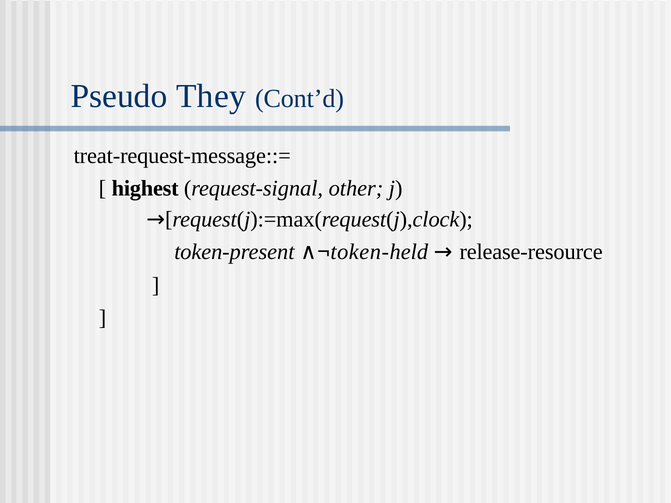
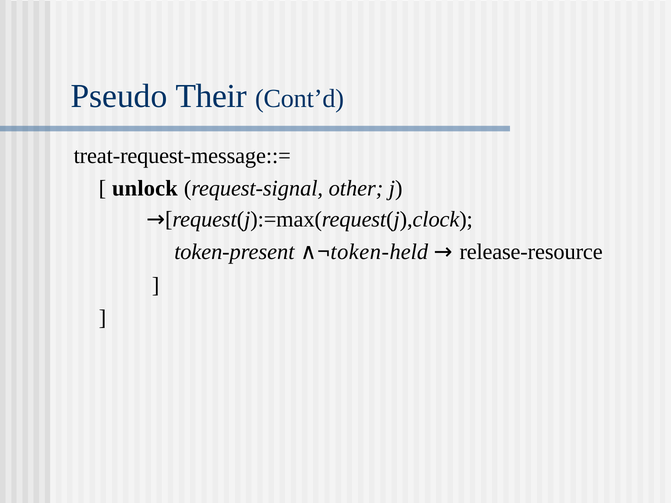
They: They -> Their
highest: highest -> unlock
